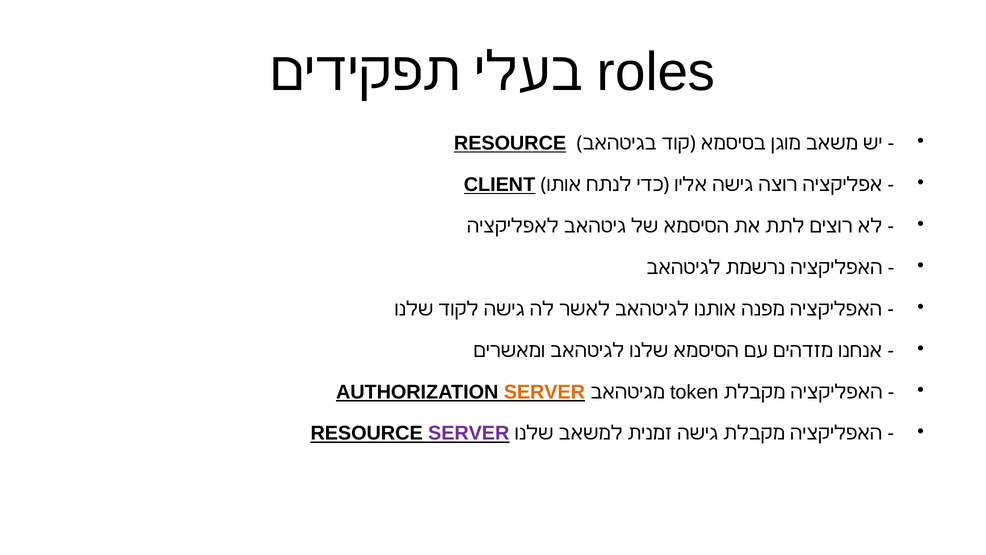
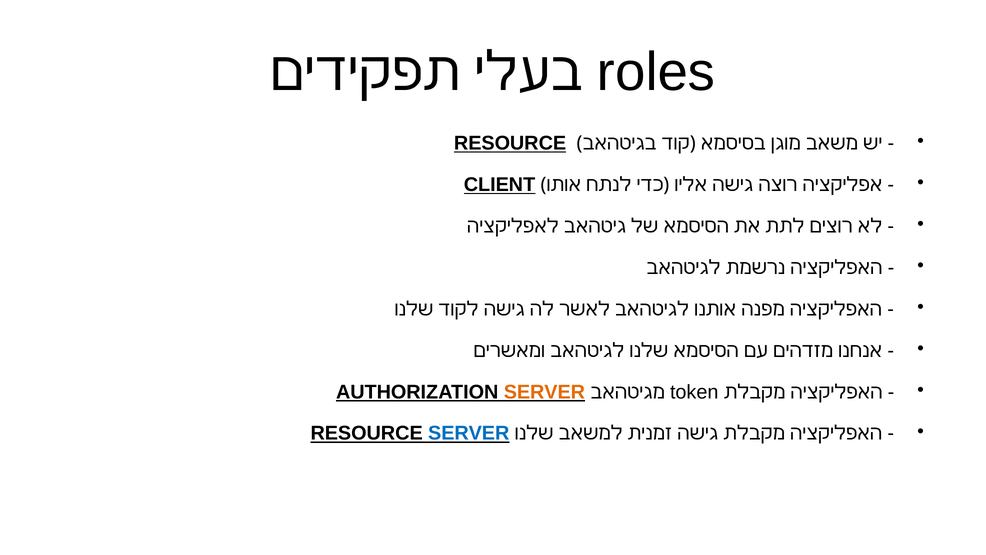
SERVER at (469, 433) colour: purple -> blue
